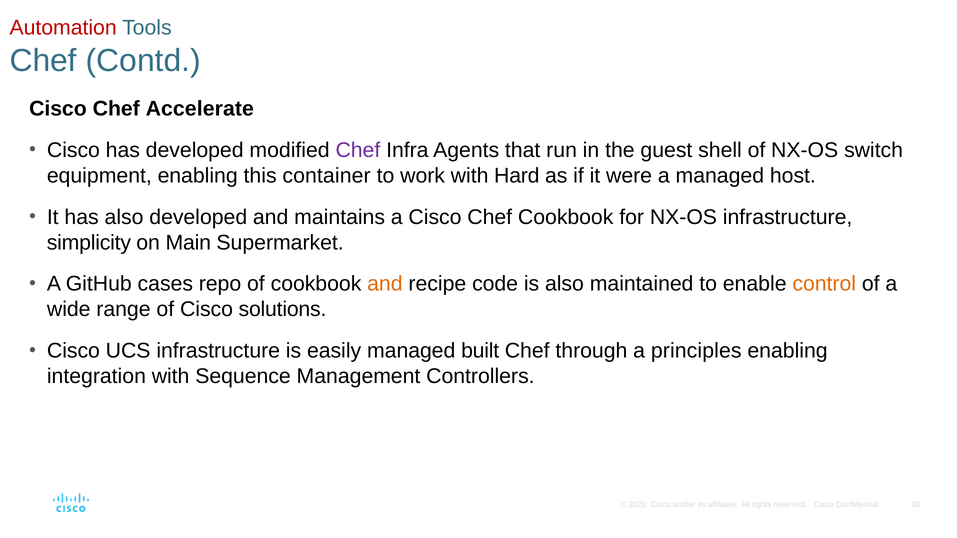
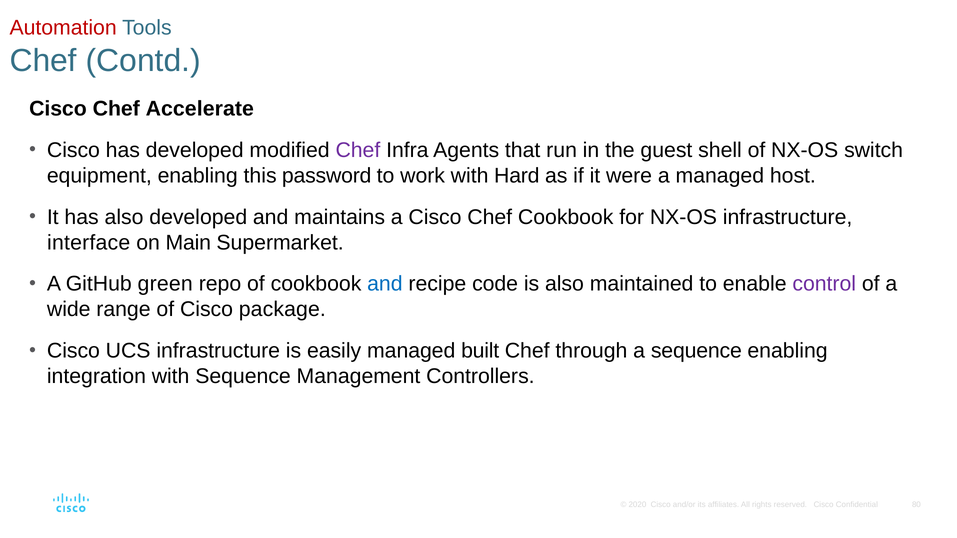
container: container -> password
simplicity: simplicity -> interface
cases: cases -> green
and at (385, 284) colour: orange -> blue
control colour: orange -> purple
solutions: solutions -> package
a principles: principles -> sequence
